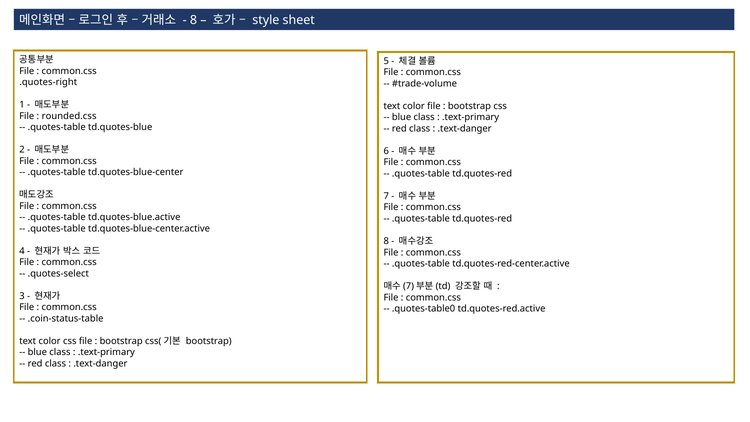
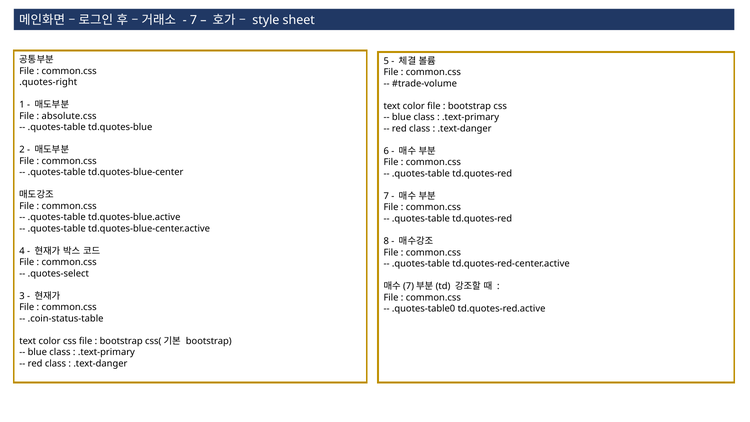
8 at (194, 20): 8 -> 7
rounded.css: rounded.css -> absolute.css
